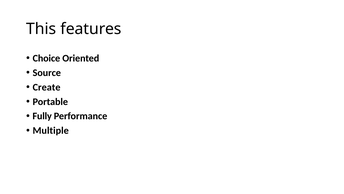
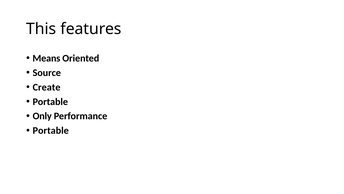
Choice: Choice -> Means
Fully: Fully -> Only
Multiple at (51, 130): Multiple -> Portable
